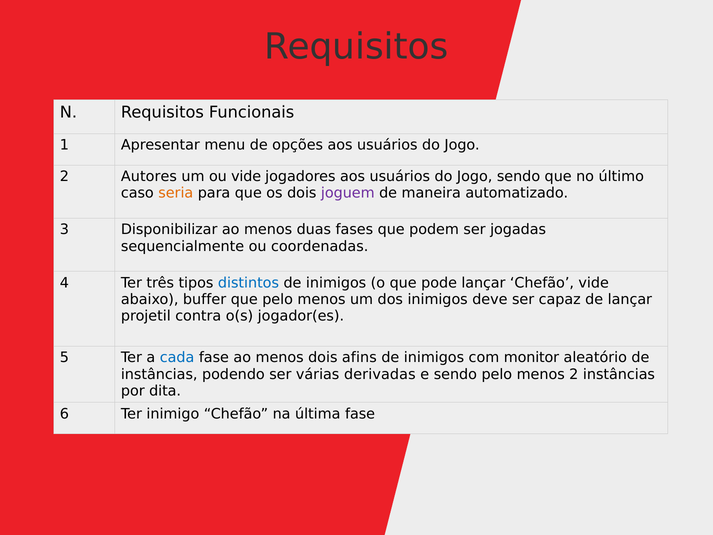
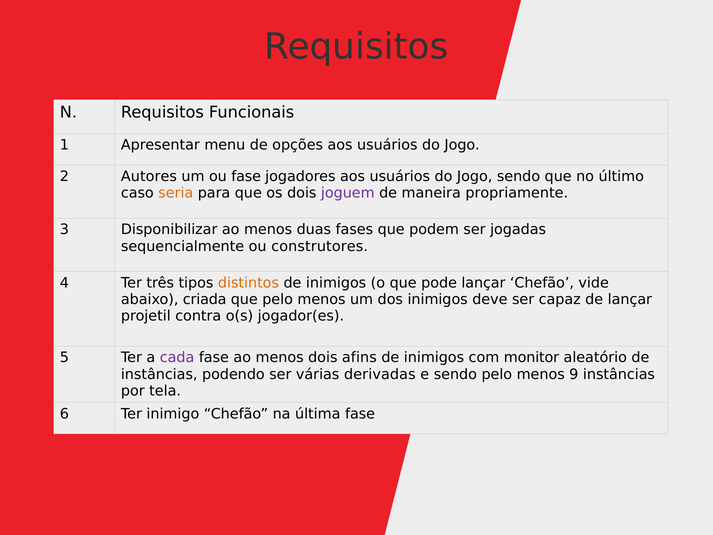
ou vide: vide -> fase
automatizado: automatizado -> propriamente
coordenadas: coordenadas -> construtores
distintos colour: blue -> orange
buffer: buffer -> criada
cada colour: blue -> purple
menos 2: 2 -> 9
dita: dita -> tela
